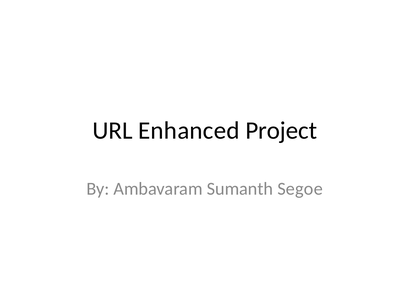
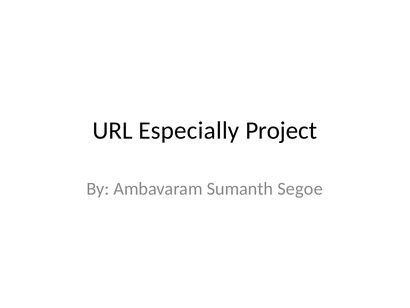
Enhanced: Enhanced -> Especially
